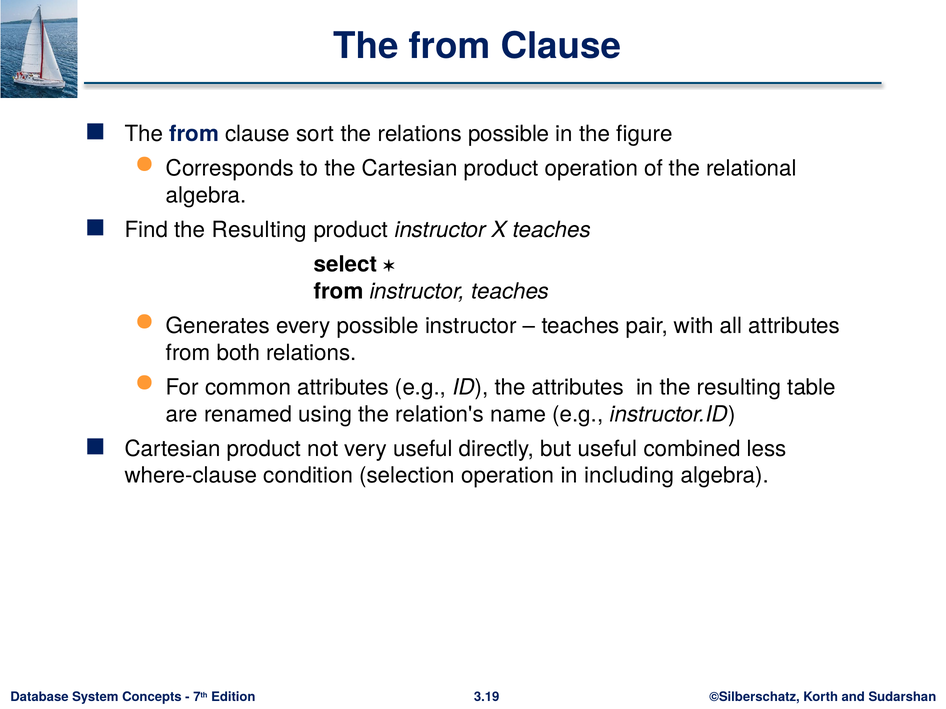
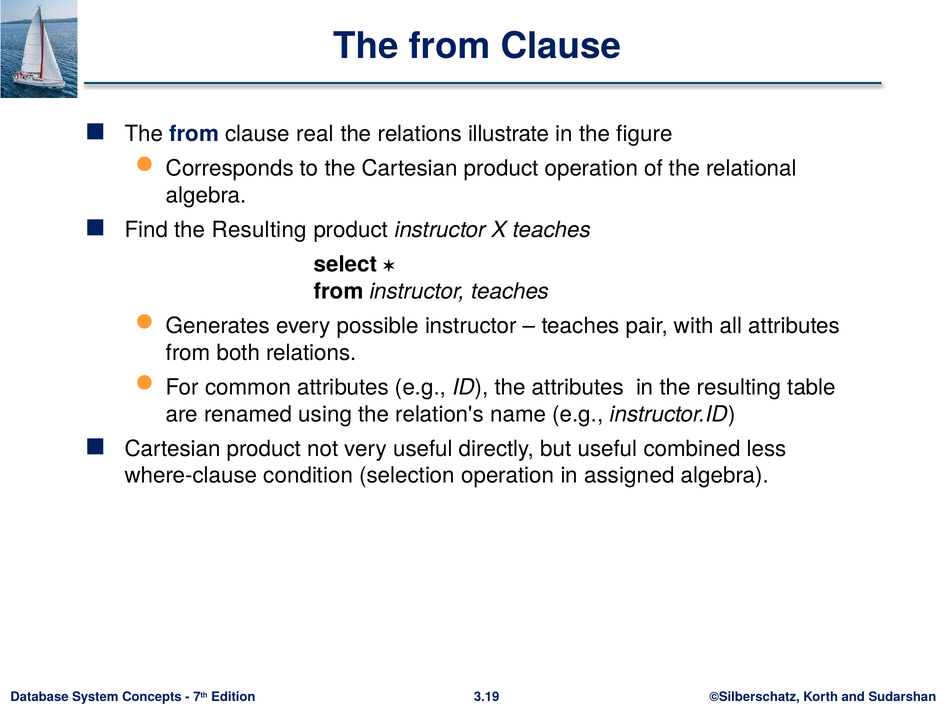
sort: sort -> real
relations possible: possible -> illustrate
including: including -> assigned
